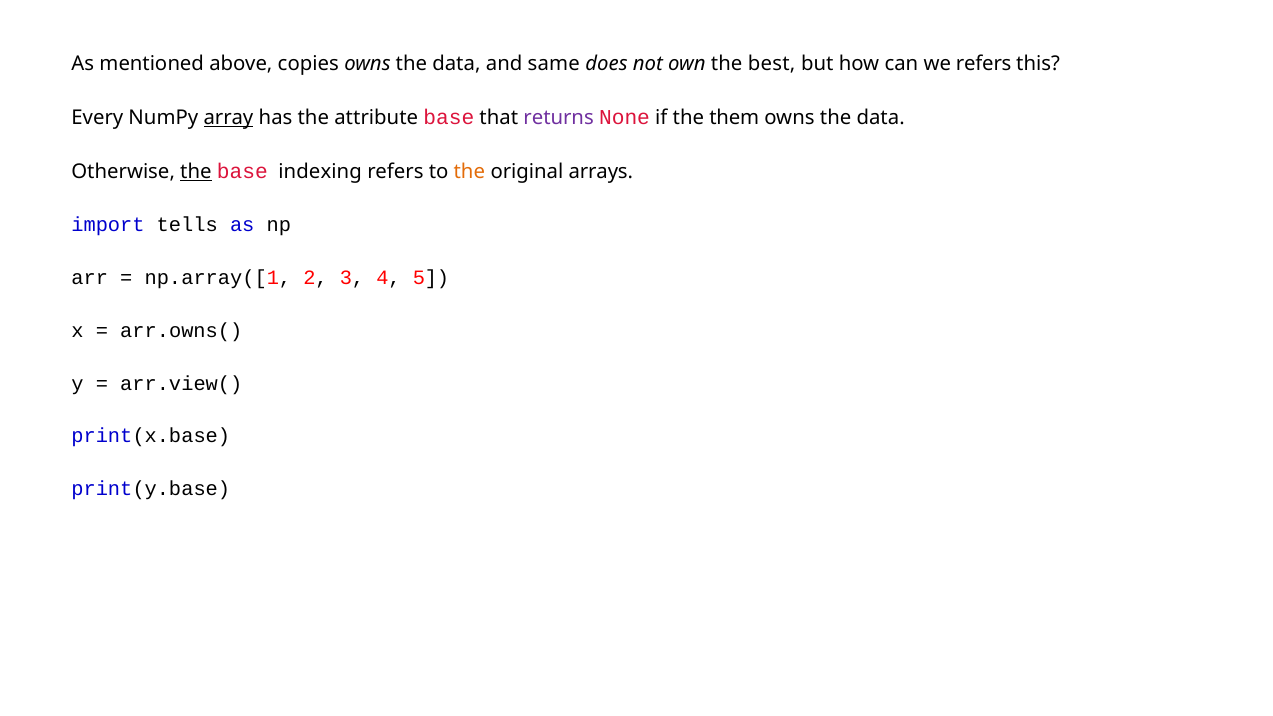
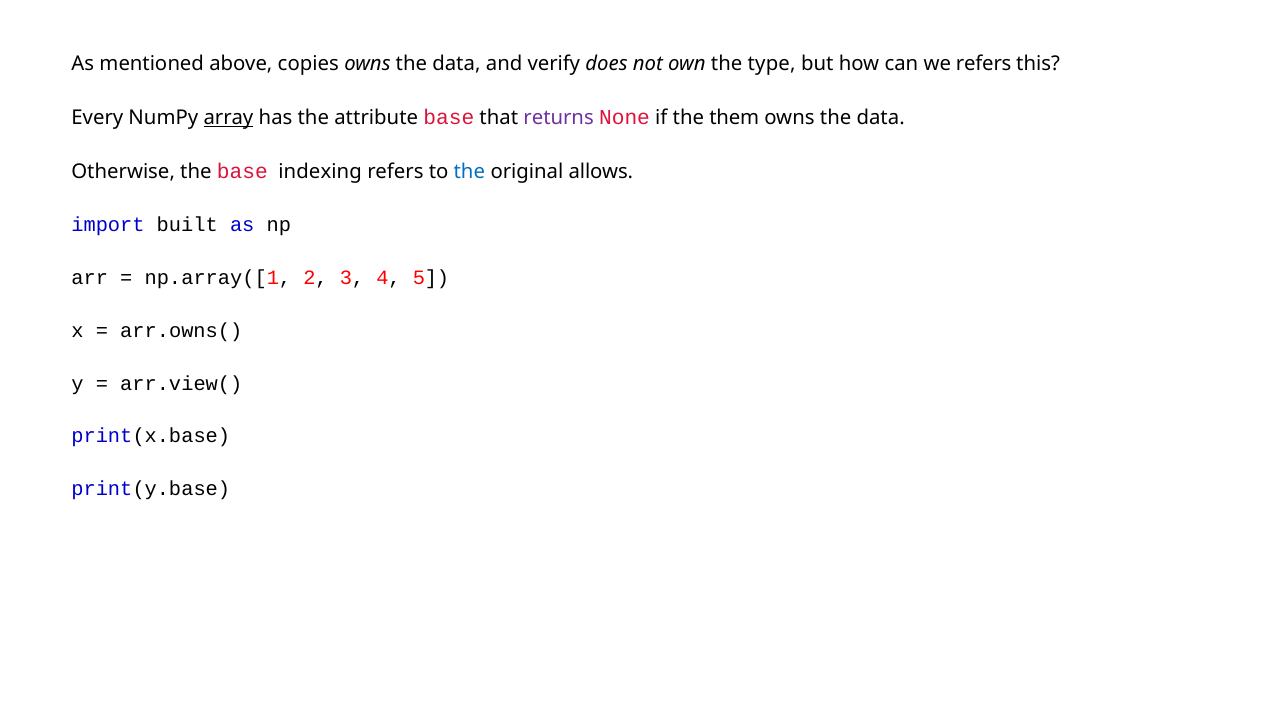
same: same -> verify
best: best -> type
the at (196, 172) underline: present -> none
the at (469, 172) colour: orange -> blue
arrays: arrays -> allows
tells: tells -> built
